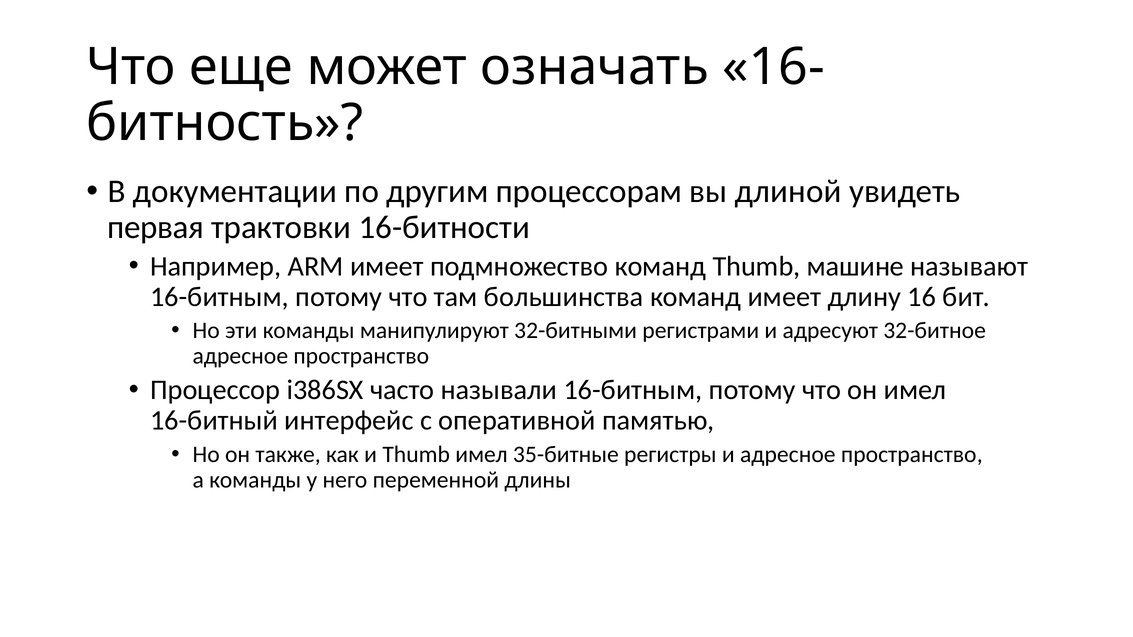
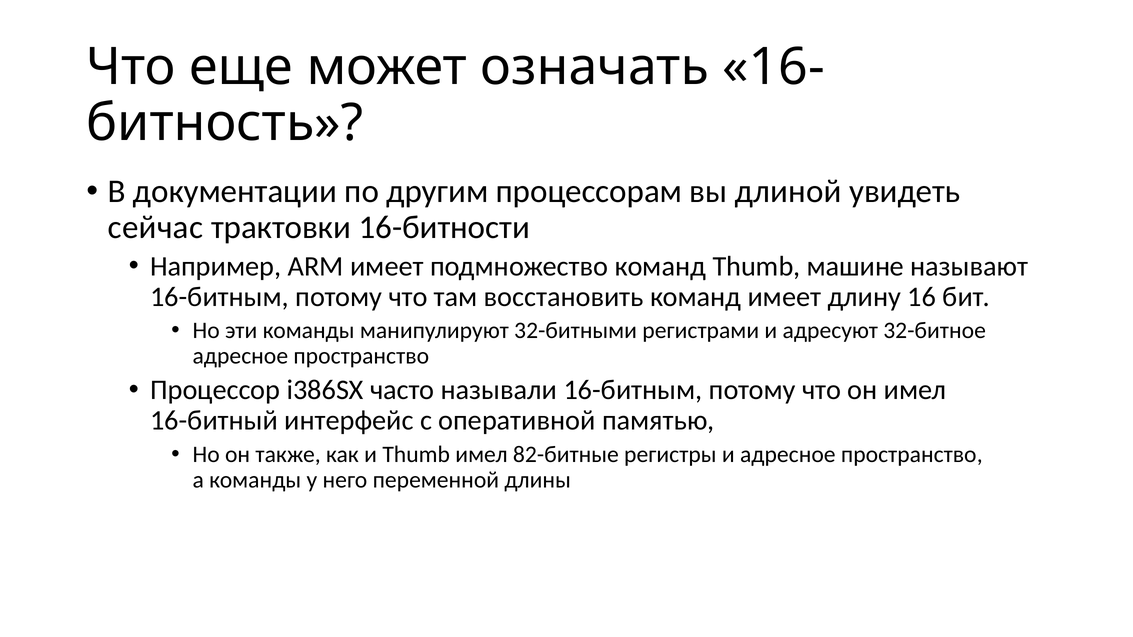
первая: первая -> сейчас
большинства: большинства -> восстановить
35-битные: 35-битные -> 82-битные
